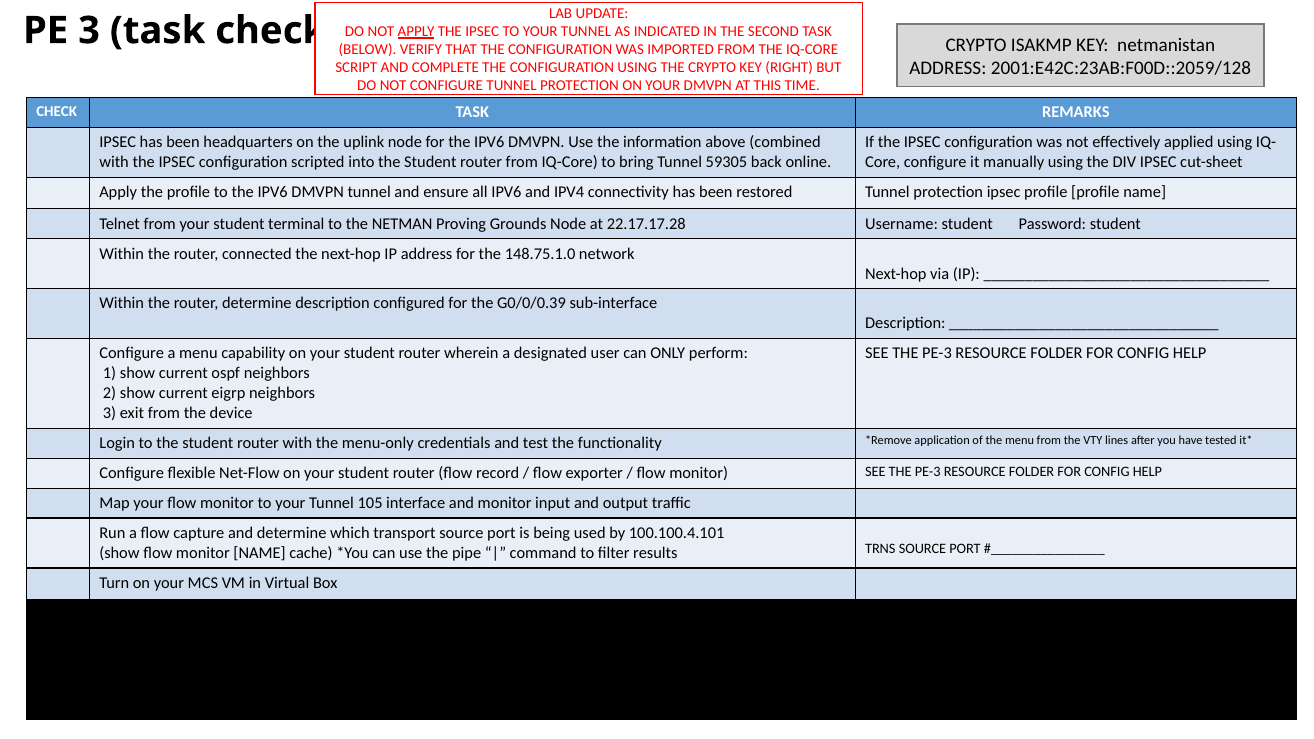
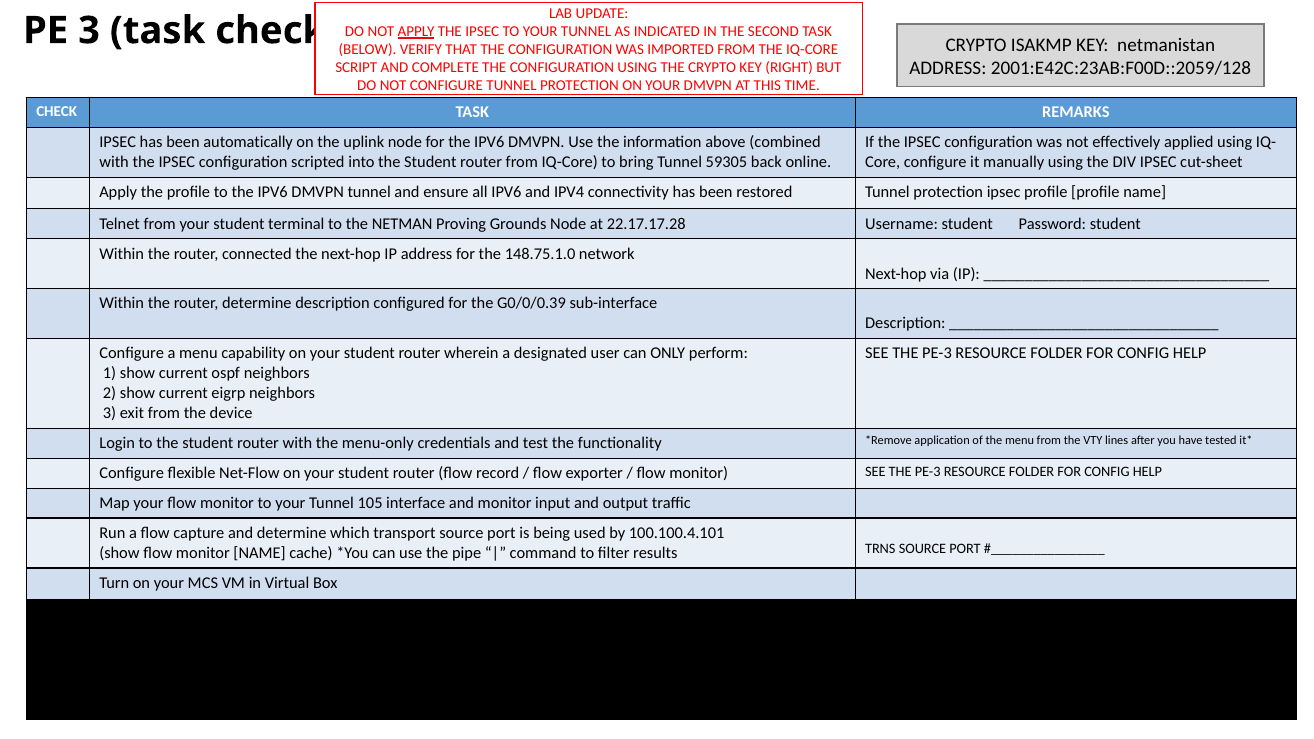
headquarters: headquarters -> automatically
